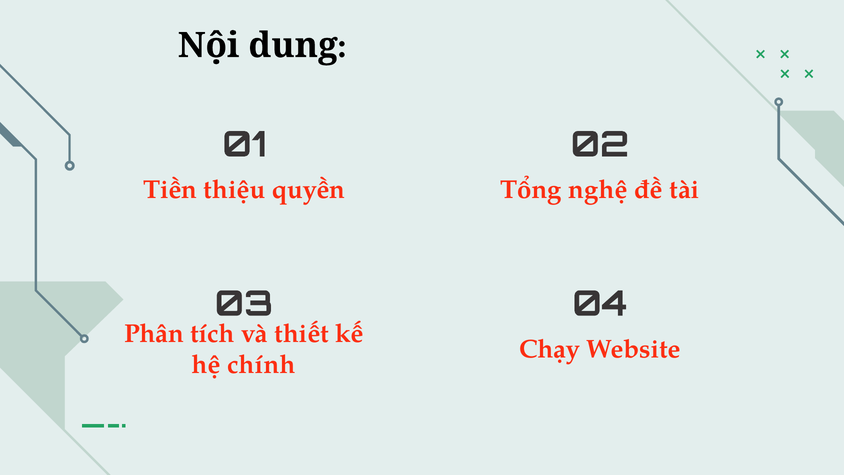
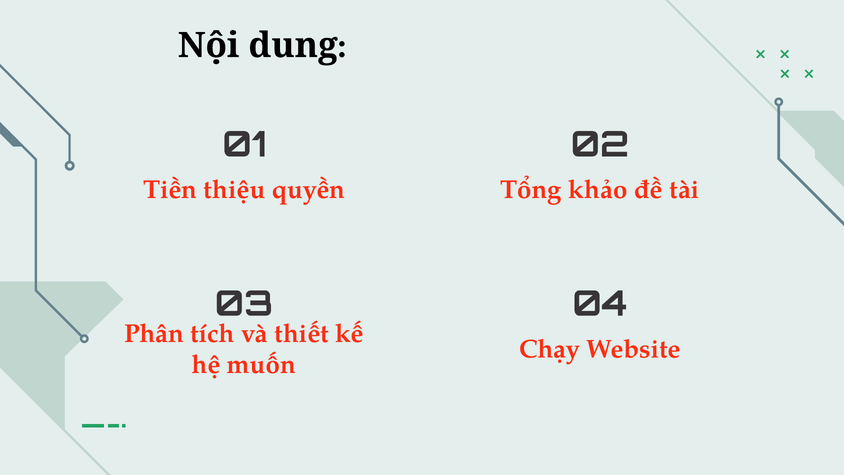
nghệ: nghệ -> khảo
chính: chính -> muốn
